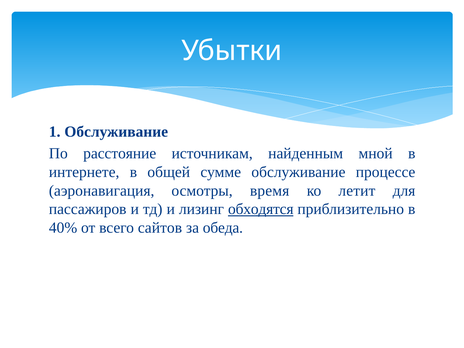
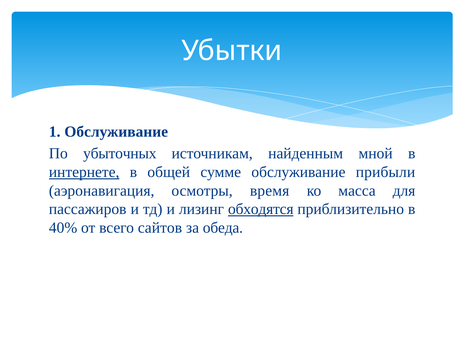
расстояние: расстояние -> убыточных
интернете underline: none -> present
процессе: процессе -> прибыли
летит: летит -> масса
